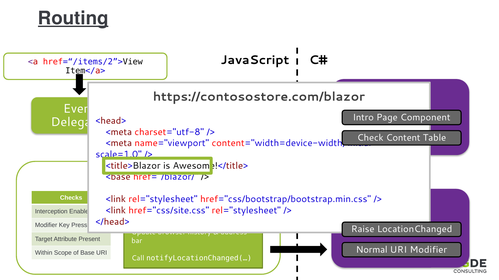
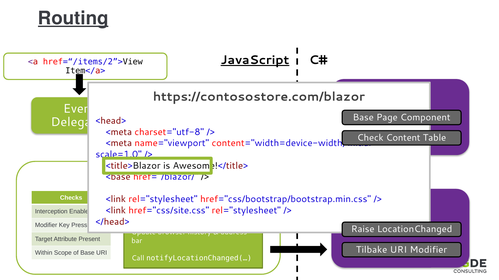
JavaScript underline: none -> present
Intro at (363, 118): Intro -> Base
Normal at (372, 250): Normal -> Tilbake
